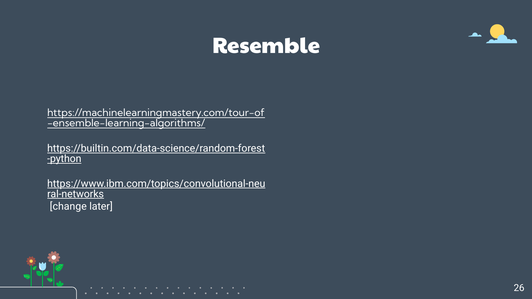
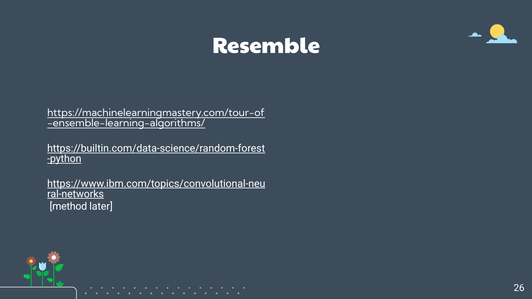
change: change -> method
